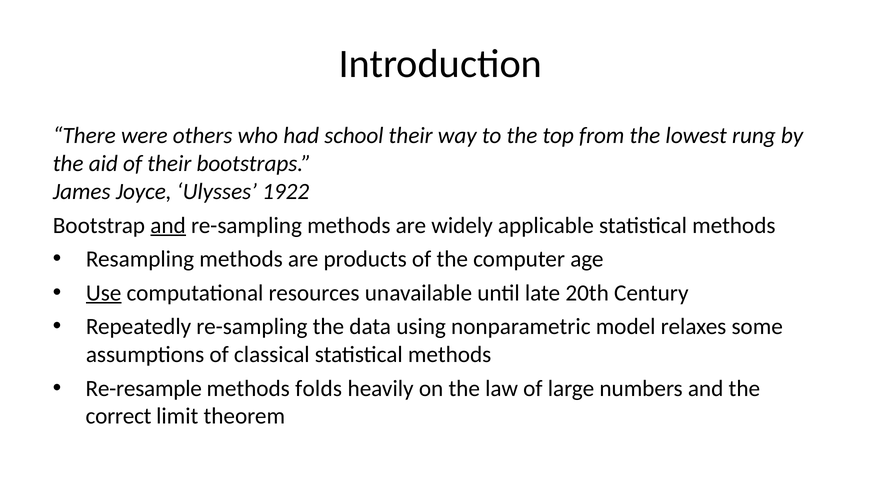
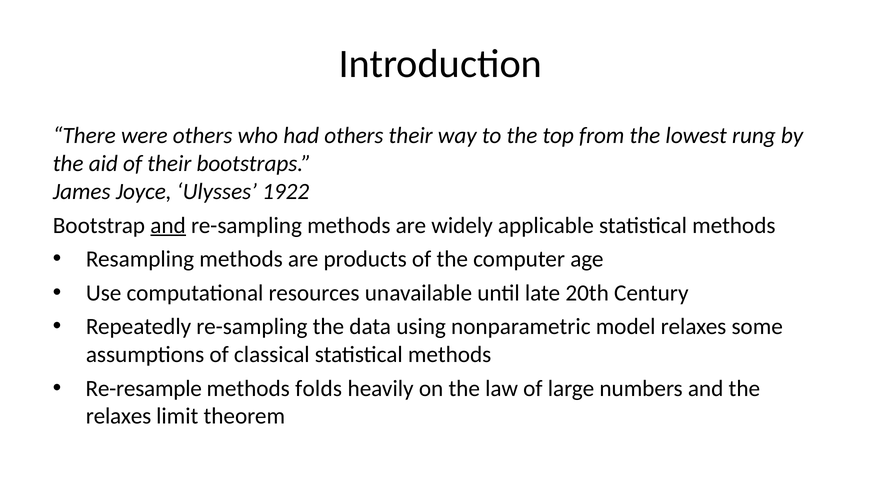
had school: school -> others
Use underline: present -> none
correct at (119, 416): correct -> relaxes
